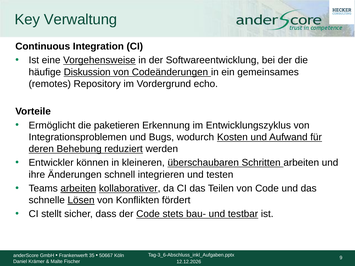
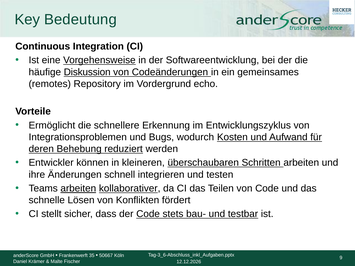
Verwaltung: Verwaltung -> Bedeutung
paketieren: paketieren -> schnellere
Lösen underline: present -> none
